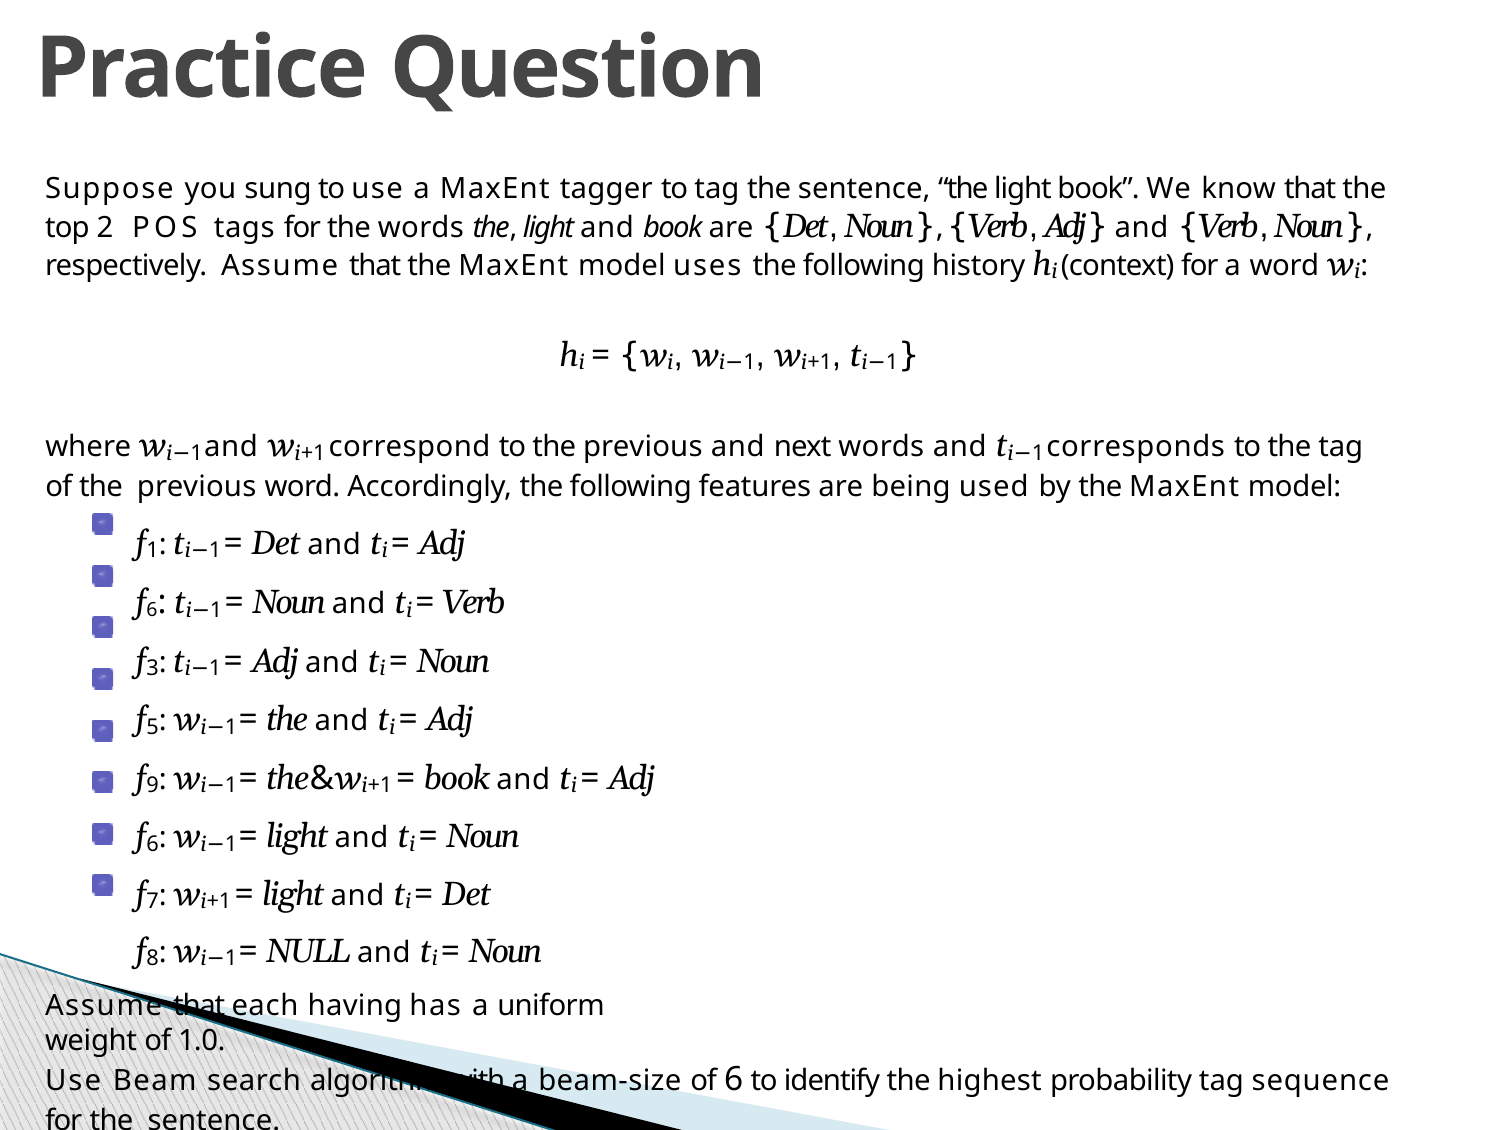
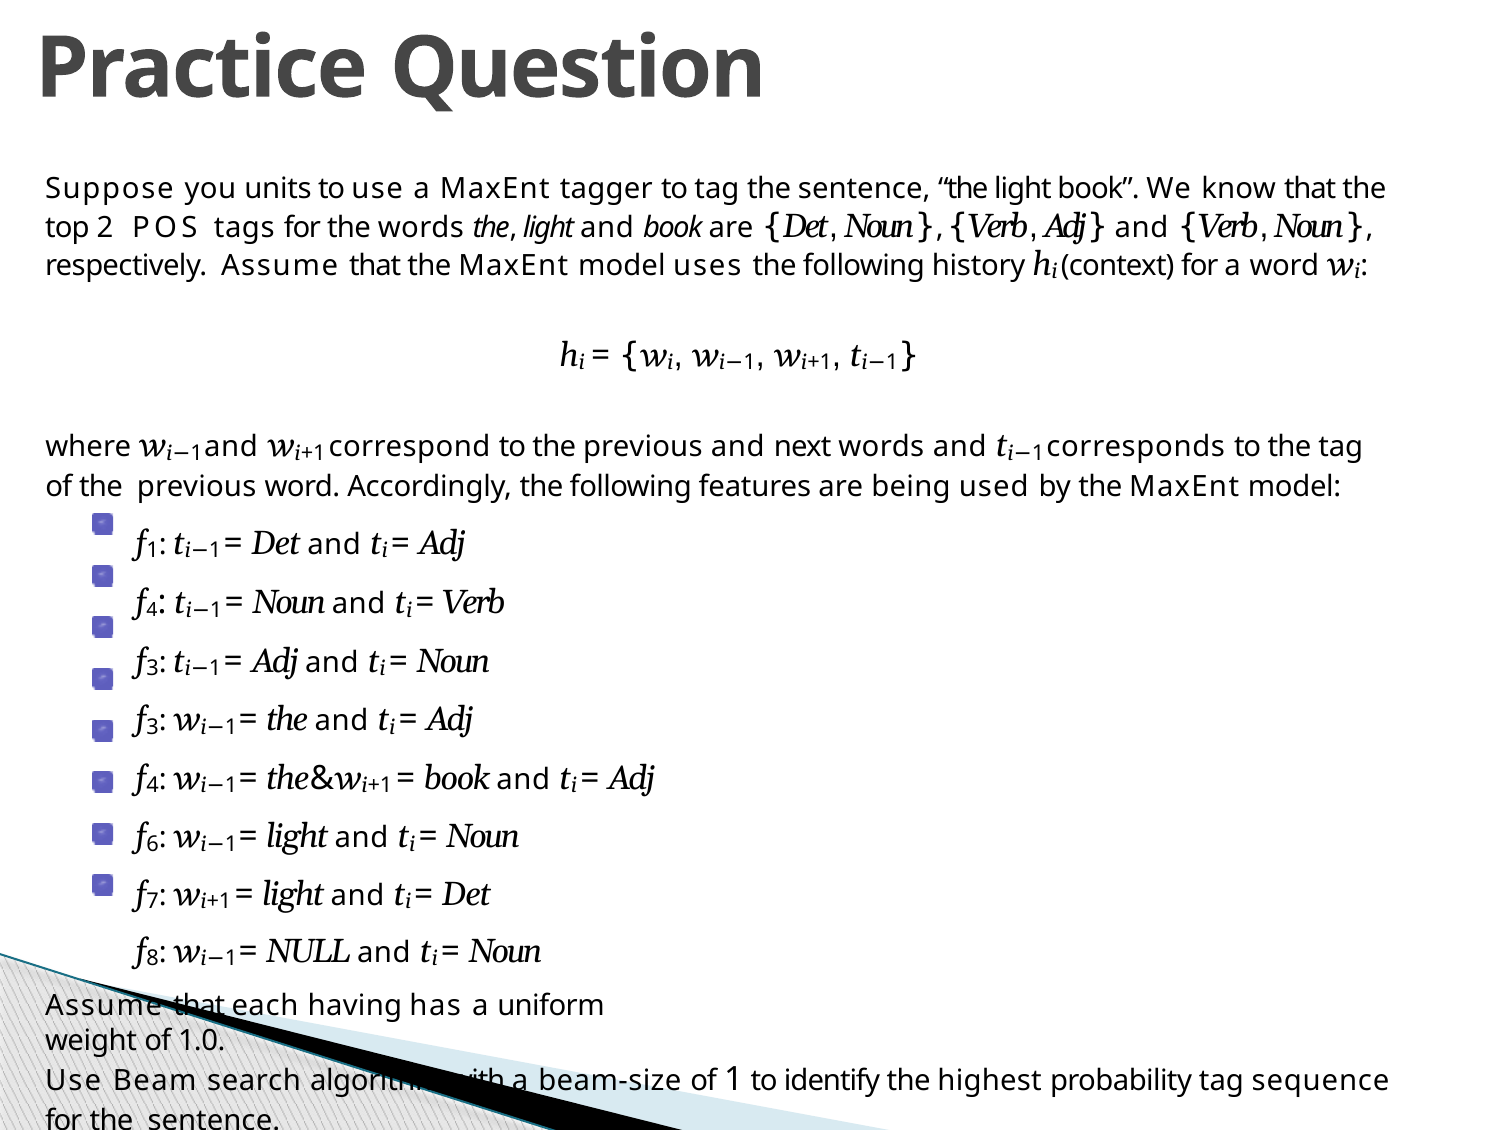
sung: sung -> units
6 at (152, 610): 6 -> 4
5 at (153, 727): 5 -> 3
9 at (153, 786): 9 -> 4
of 6: 6 -> 1
